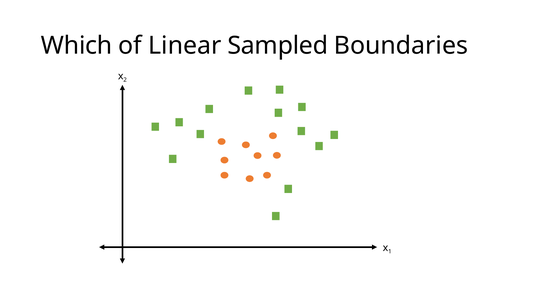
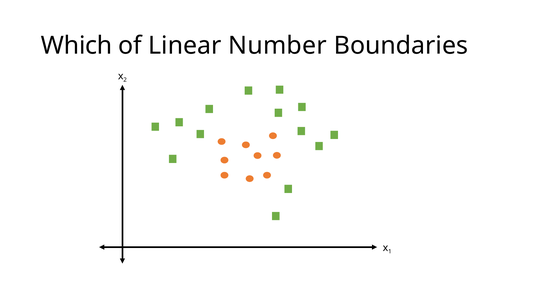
Sampled: Sampled -> Number
